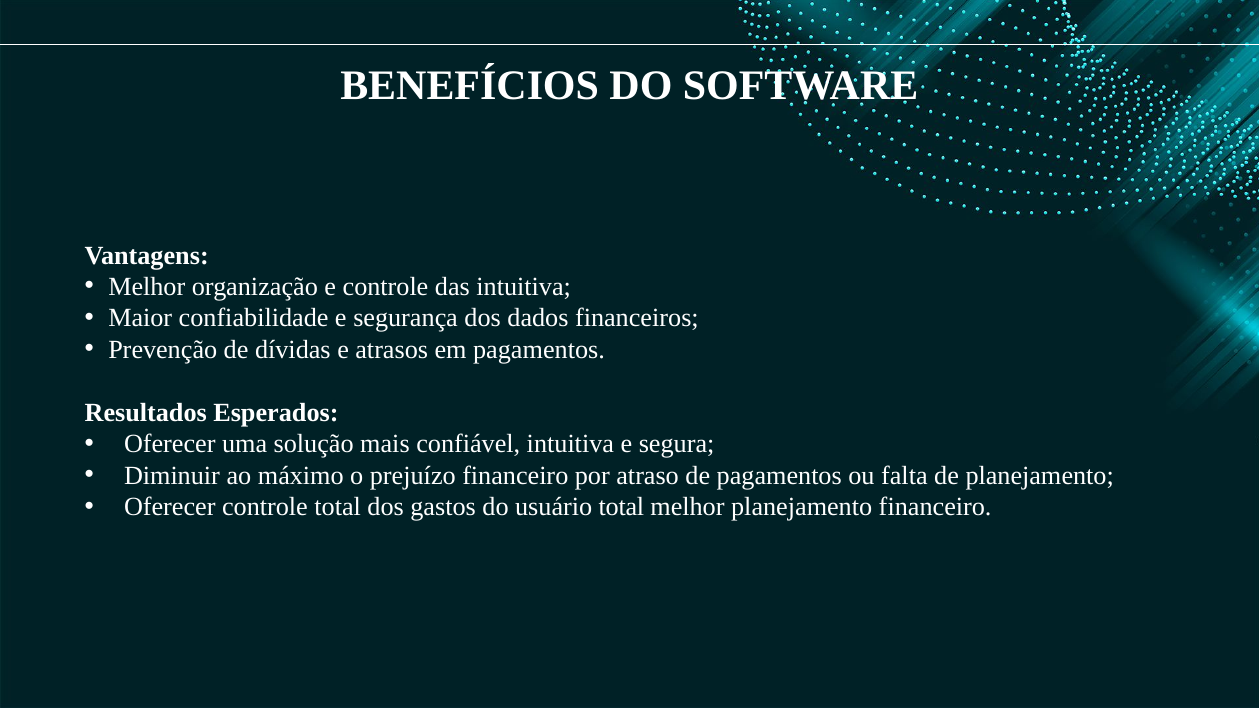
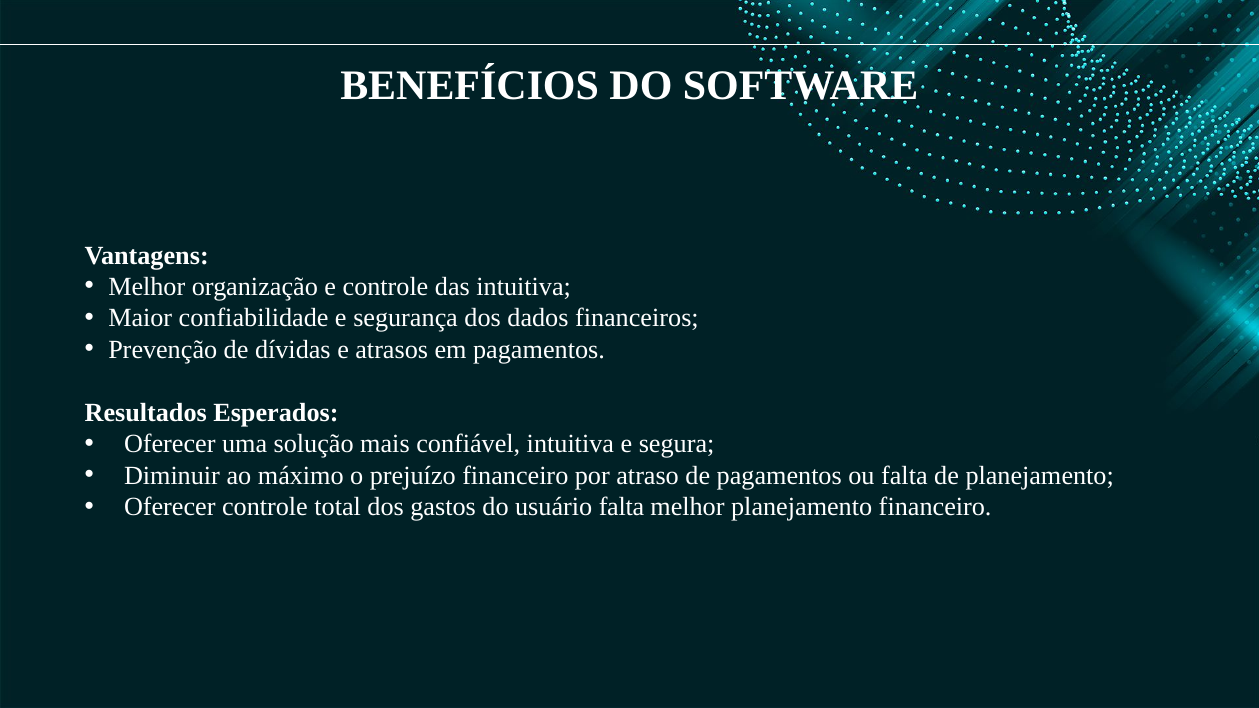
usuário total: total -> falta
